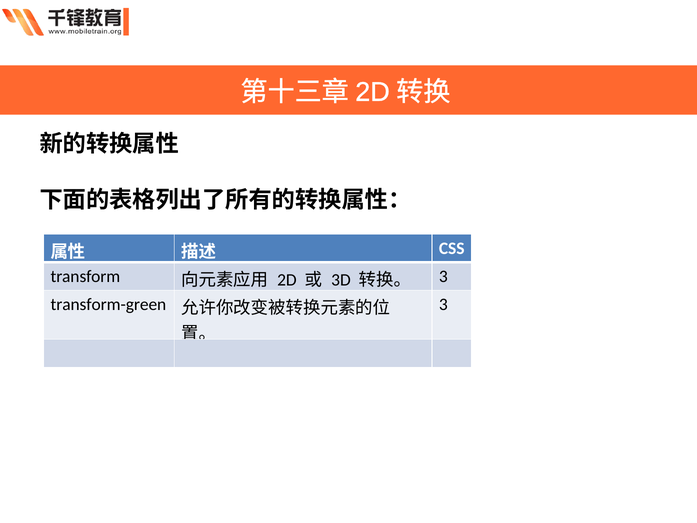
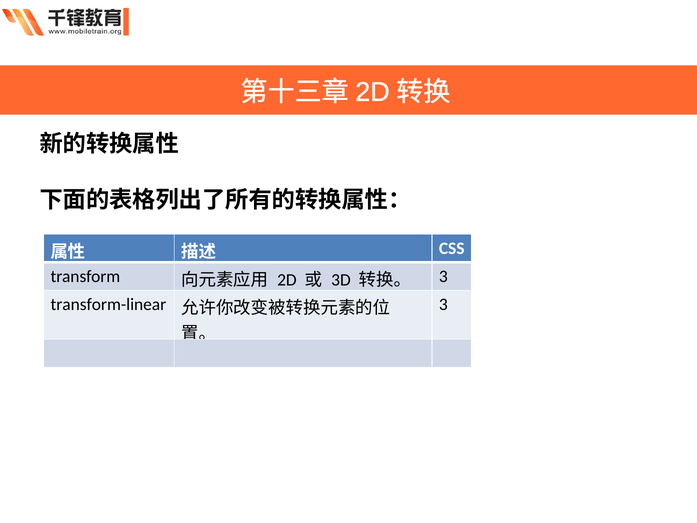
transform-green: transform-green -> transform-linear
